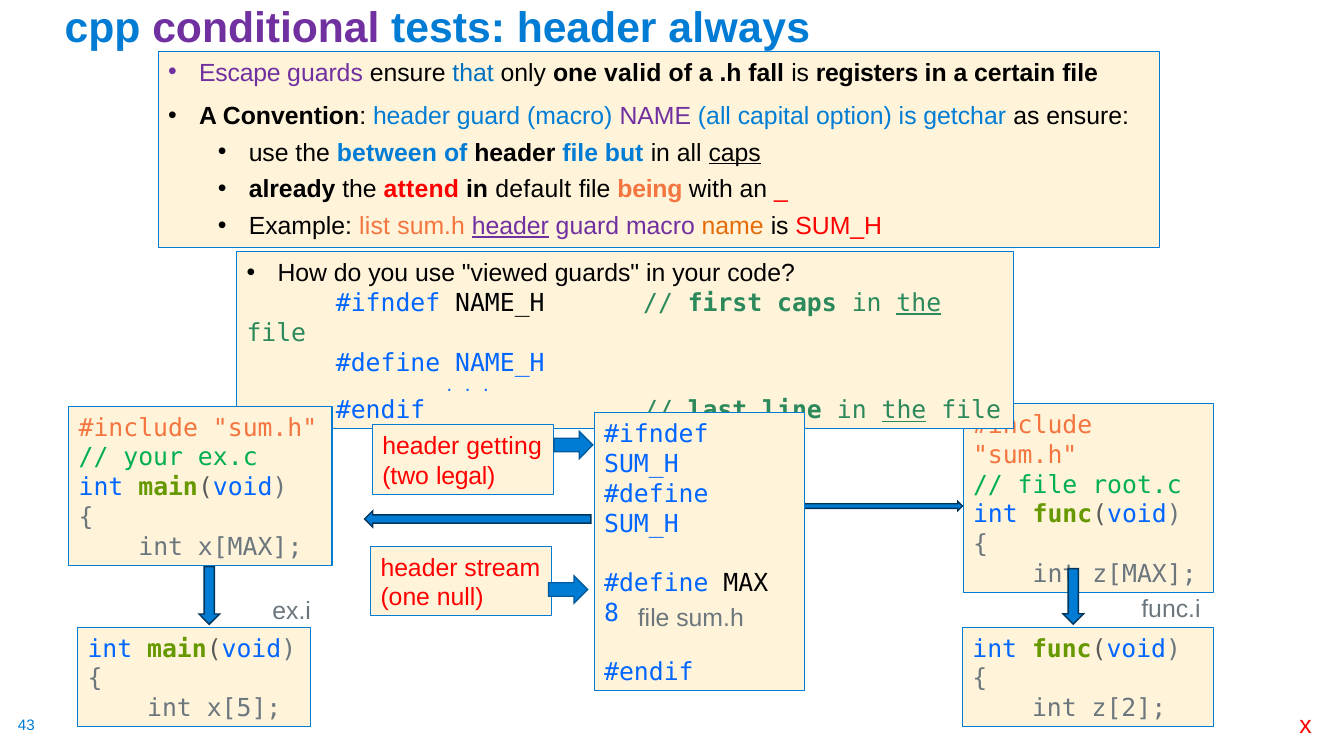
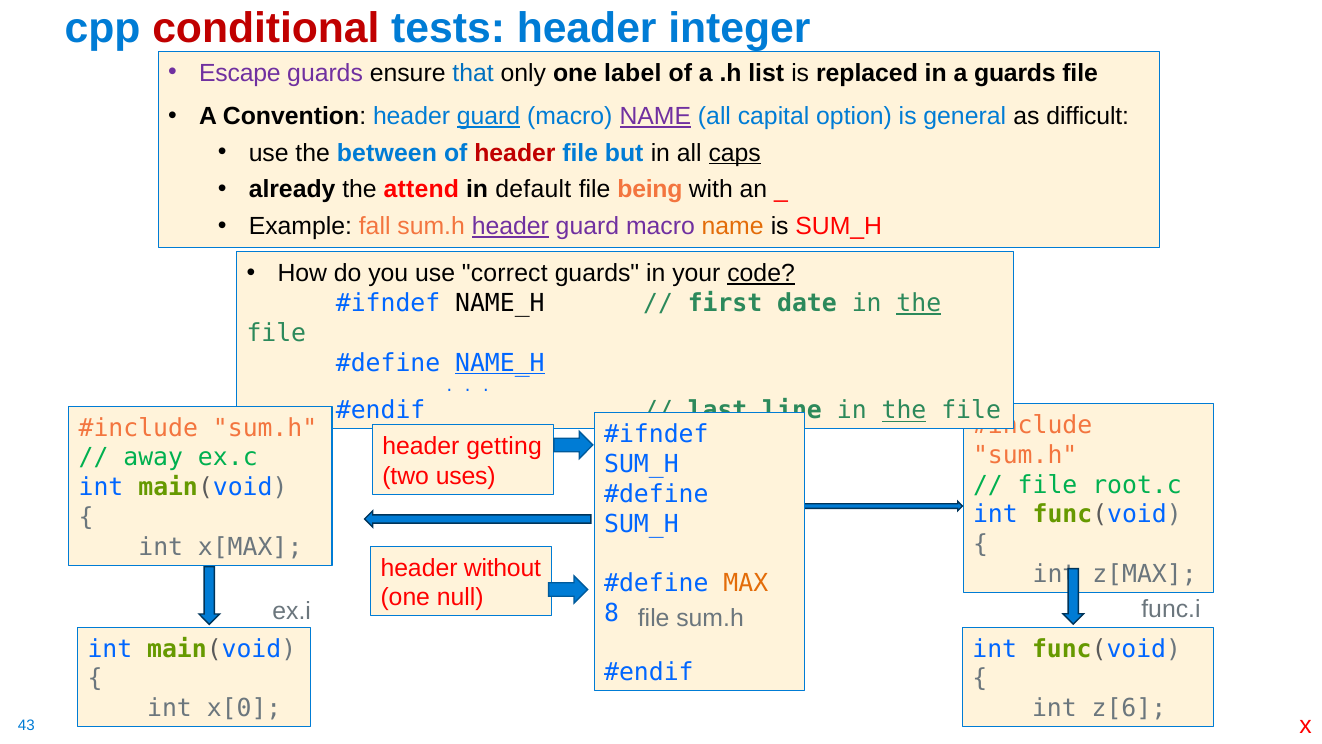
conditional colour: purple -> red
always: always -> integer
valid: valid -> label
fall: fall -> list
registers: registers -> replaced
a certain: certain -> guards
guard at (489, 116) underline: none -> present
NAME at (655, 116) underline: none -> present
getchar: getchar -> general
as ensure: ensure -> difficult
header at (515, 153) colour: black -> red
list: list -> fall
viewed: viewed -> correct
code underline: none -> present
first caps: caps -> date
NAME_H at (500, 363) underline: none -> present
your at (153, 458): your -> away
legal: legal -> uses
stream: stream -> without
MAX colour: black -> orange
x[5: x[5 -> x[0
z[2: z[2 -> z[6
